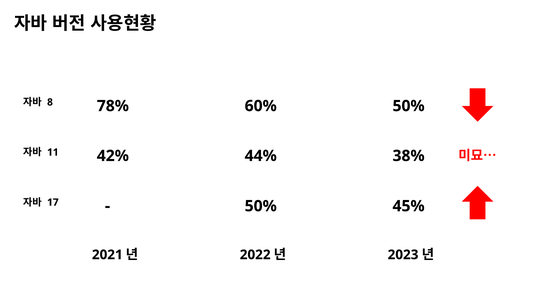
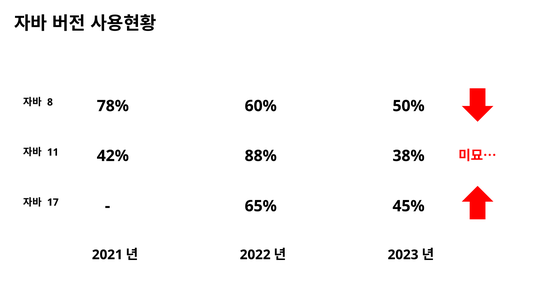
44%: 44% -> 88%
50% at (261, 206): 50% -> 65%
